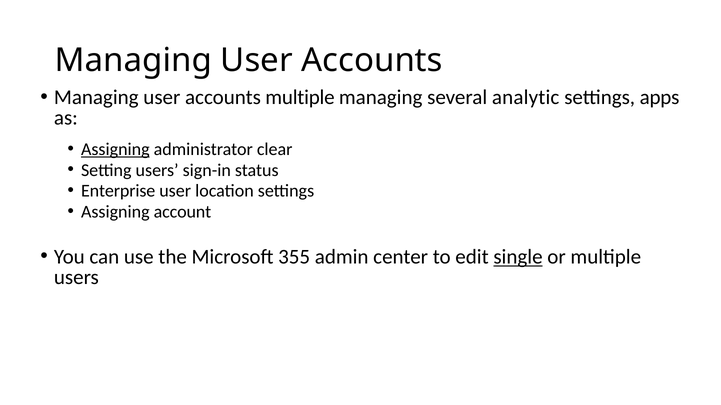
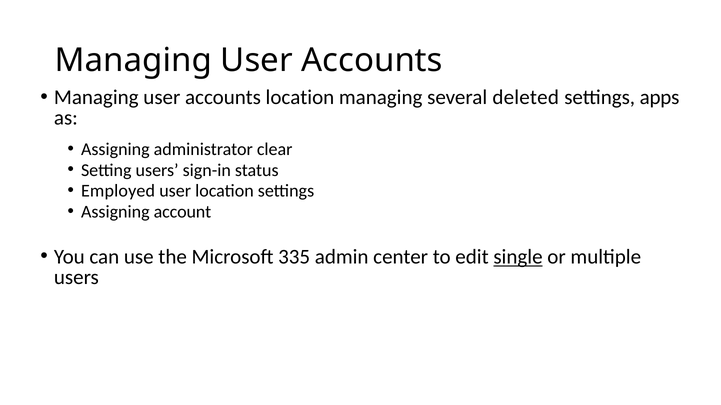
accounts multiple: multiple -> location
analytic: analytic -> deleted
Assigning at (115, 149) underline: present -> none
Enterprise: Enterprise -> Employed
355: 355 -> 335
